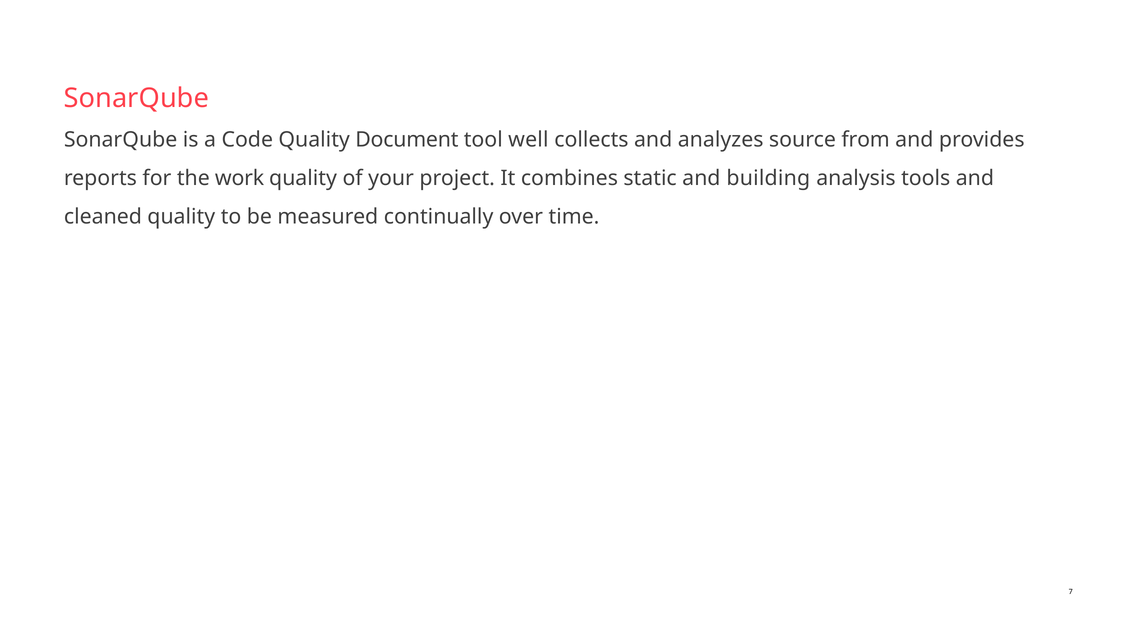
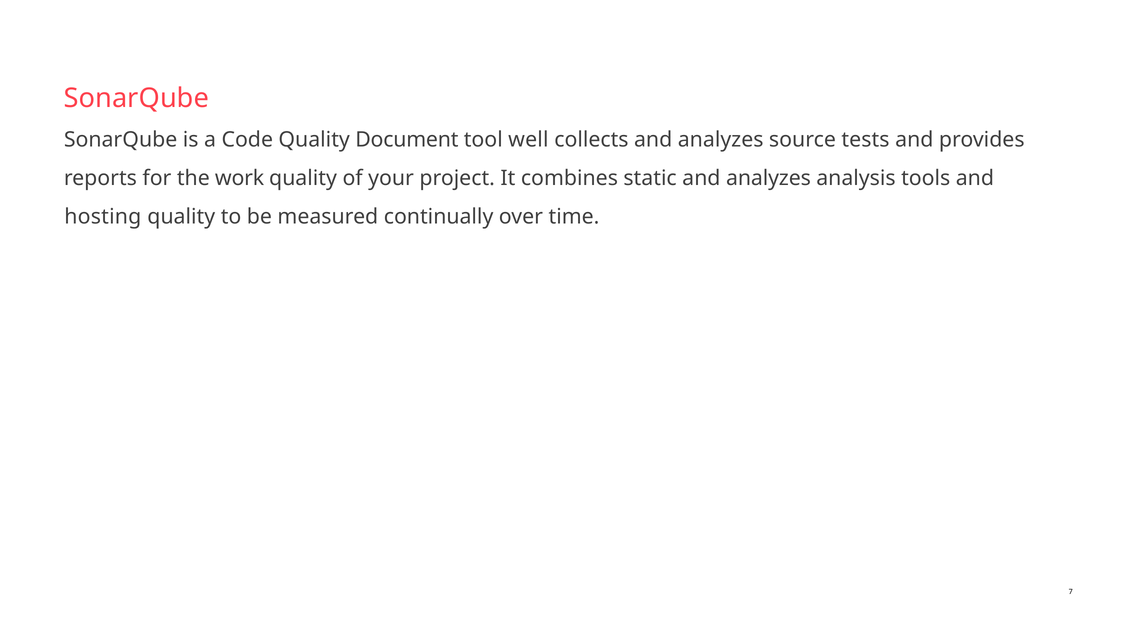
from: from -> tests
static and building: building -> analyzes
cleaned: cleaned -> hosting
